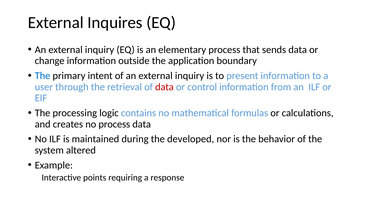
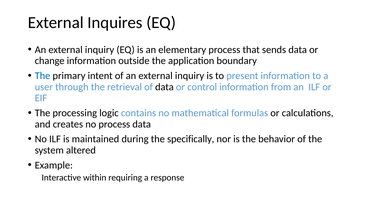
data at (164, 87) colour: red -> black
developed: developed -> specifically
points: points -> within
